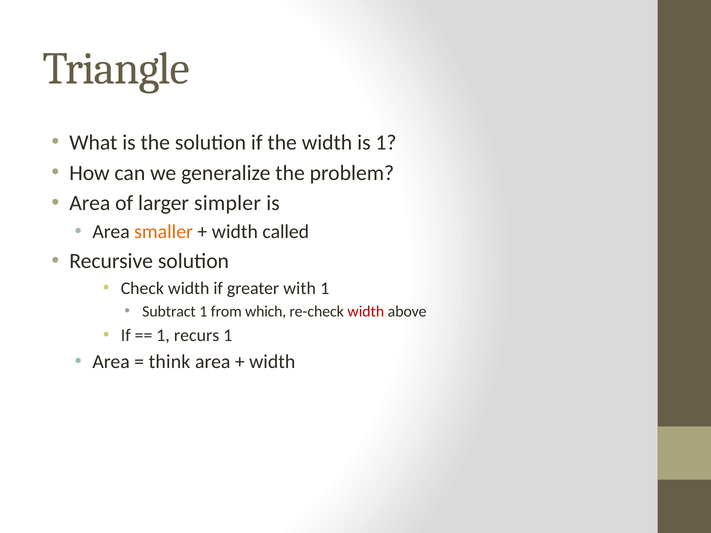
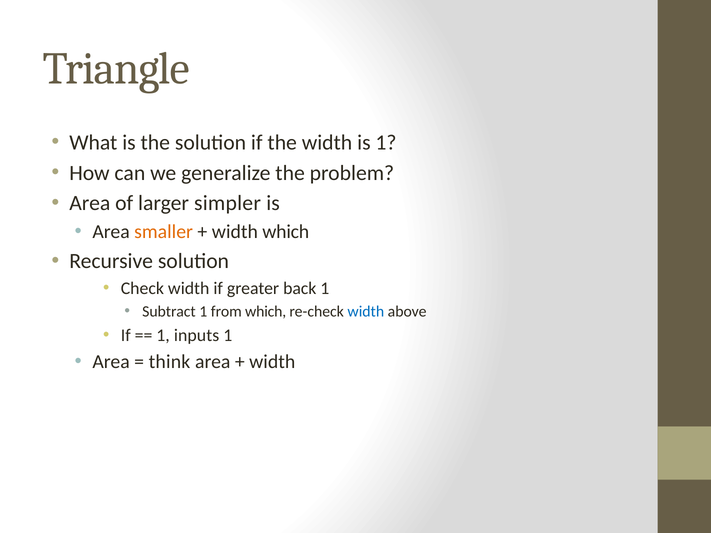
width called: called -> which
with: with -> back
width at (366, 312) colour: red -> blue
recurs: recurs -> inputs
